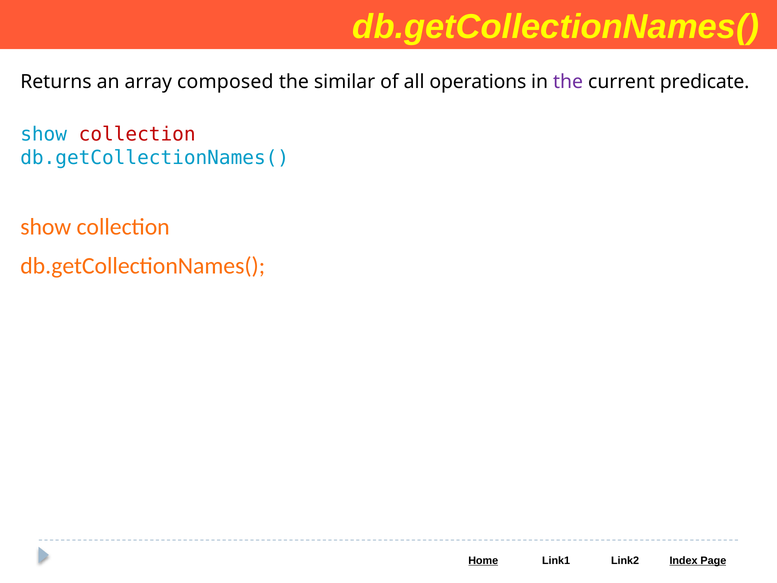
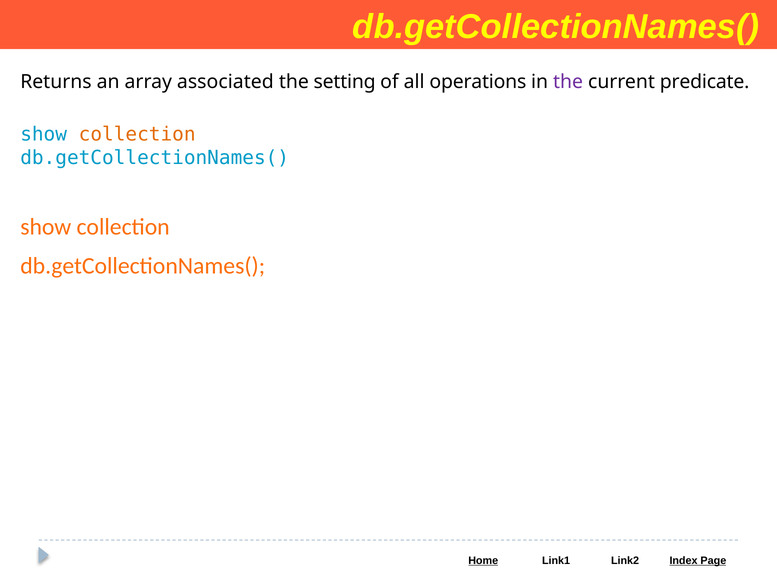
composed: composed -> associated
similar: similar -> setting
collection at (137, 134) colour: red -> orange
